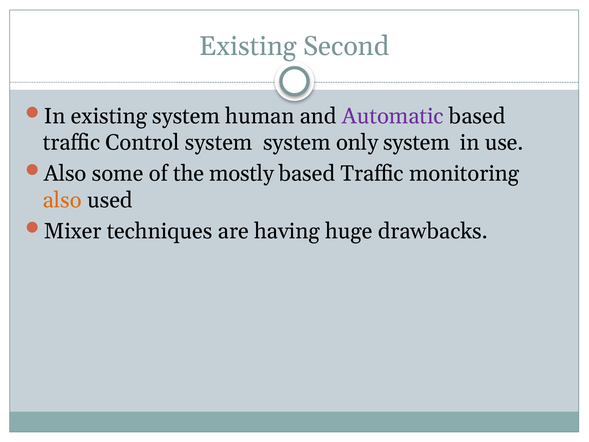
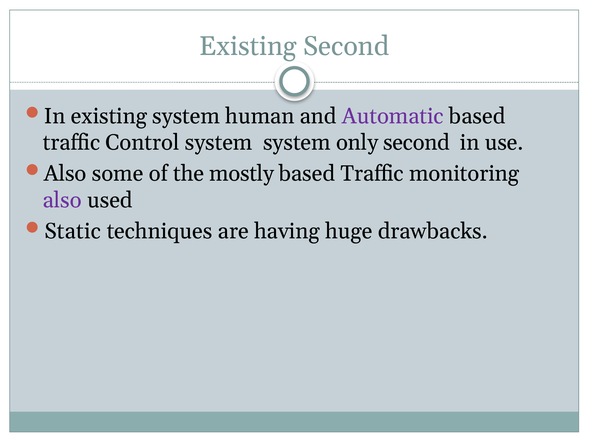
only system: system -> second
also at (62, 200) colour: orange -> purple
Mixer: Mixer -> Static
